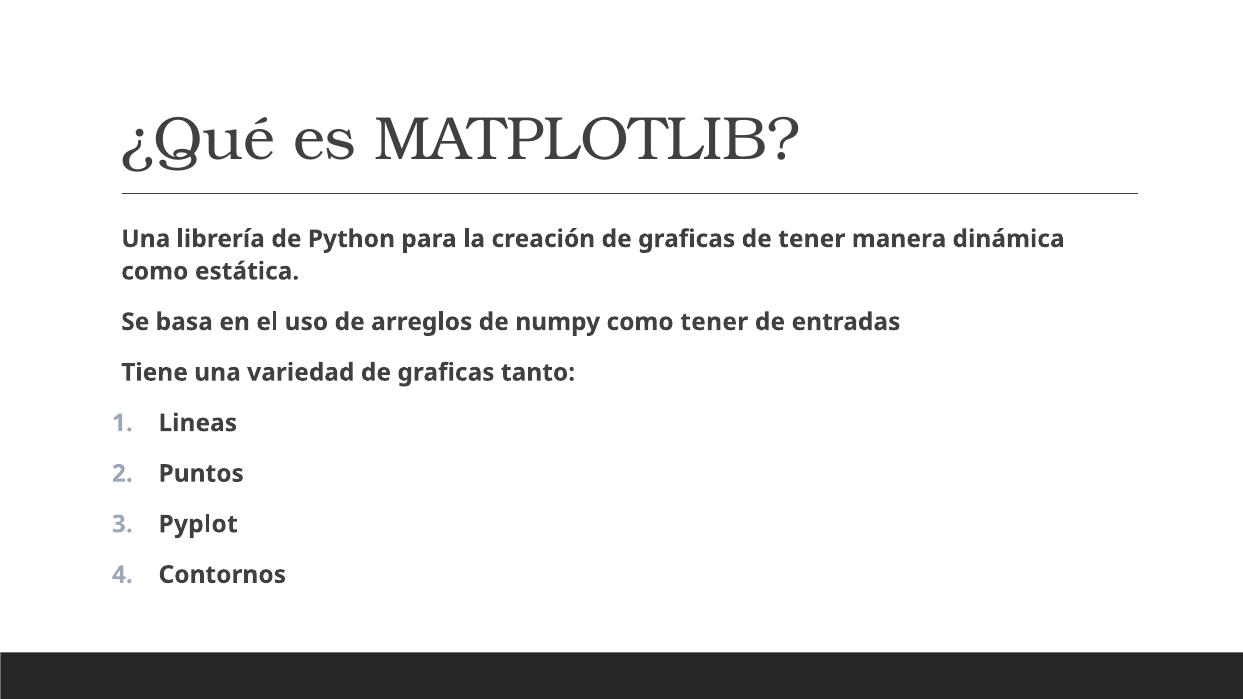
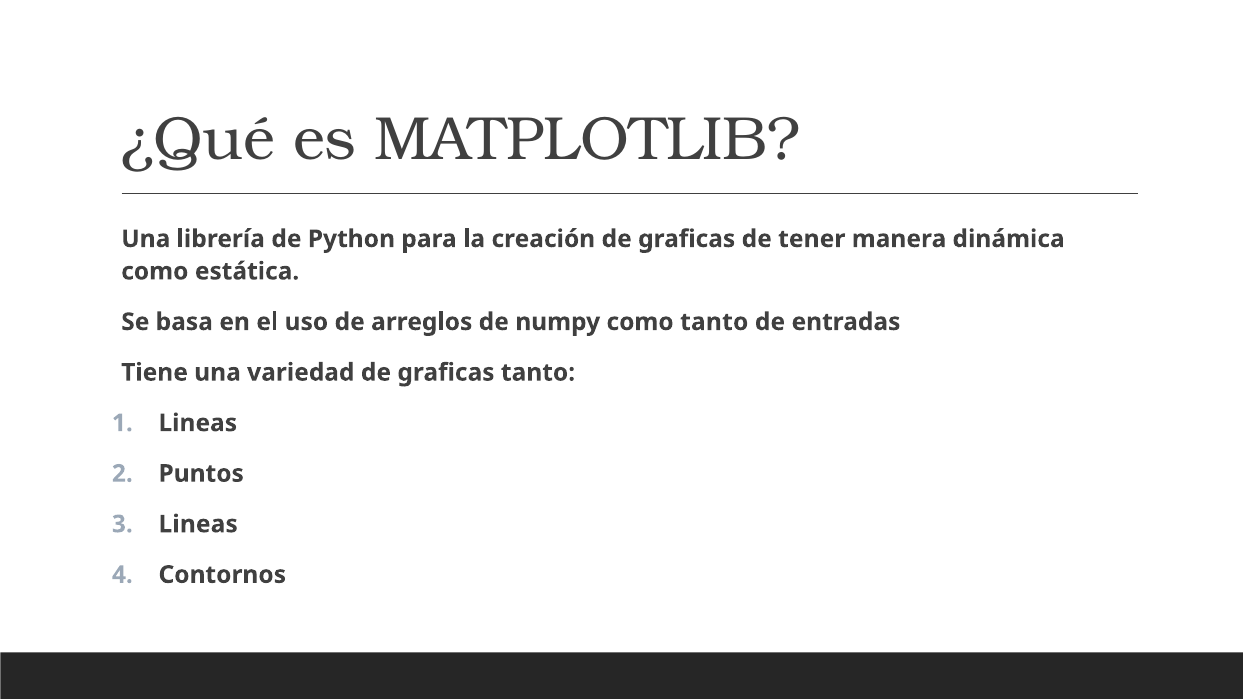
como tener: tener -> tanto
Pyplot at (198, 524): Pyplot -> Lineas
